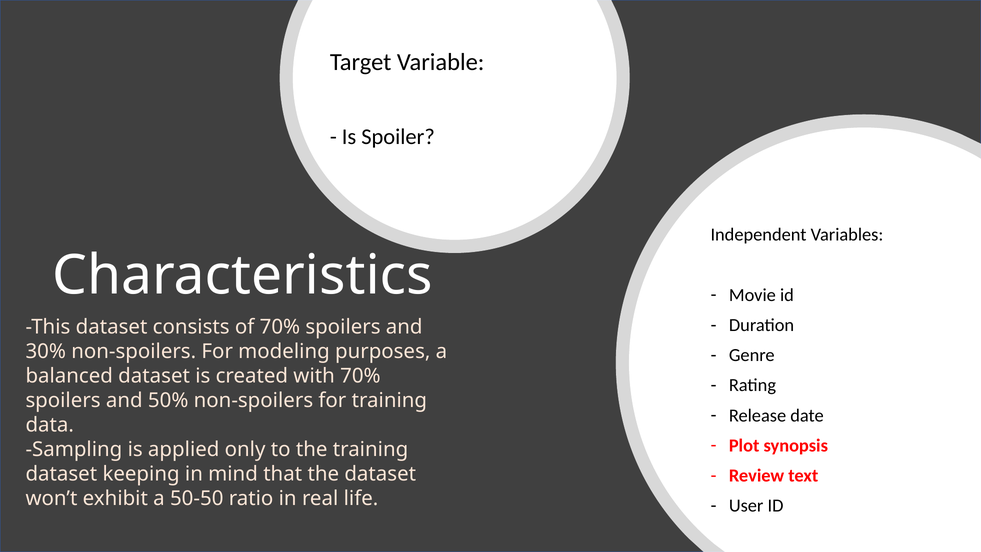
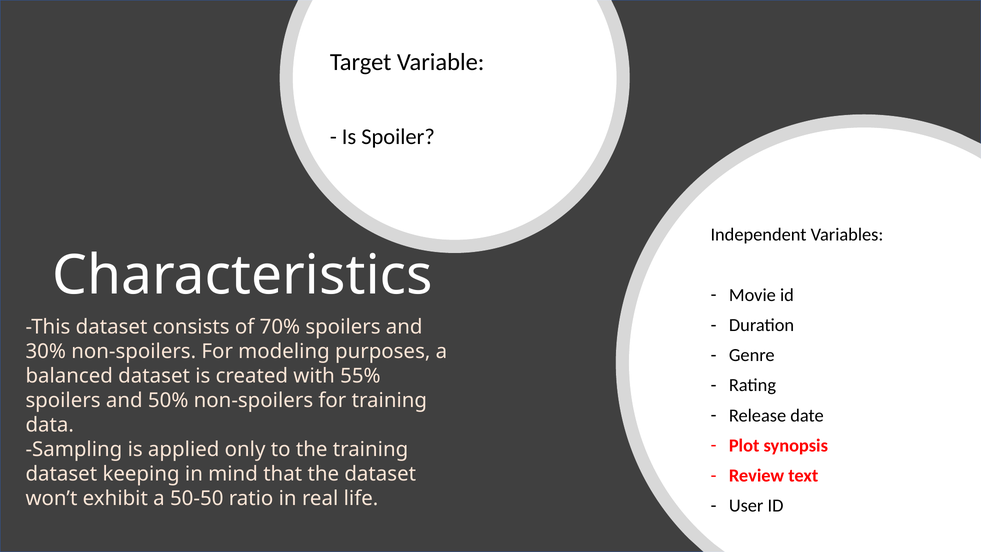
with 70%: 70% -> 55%
